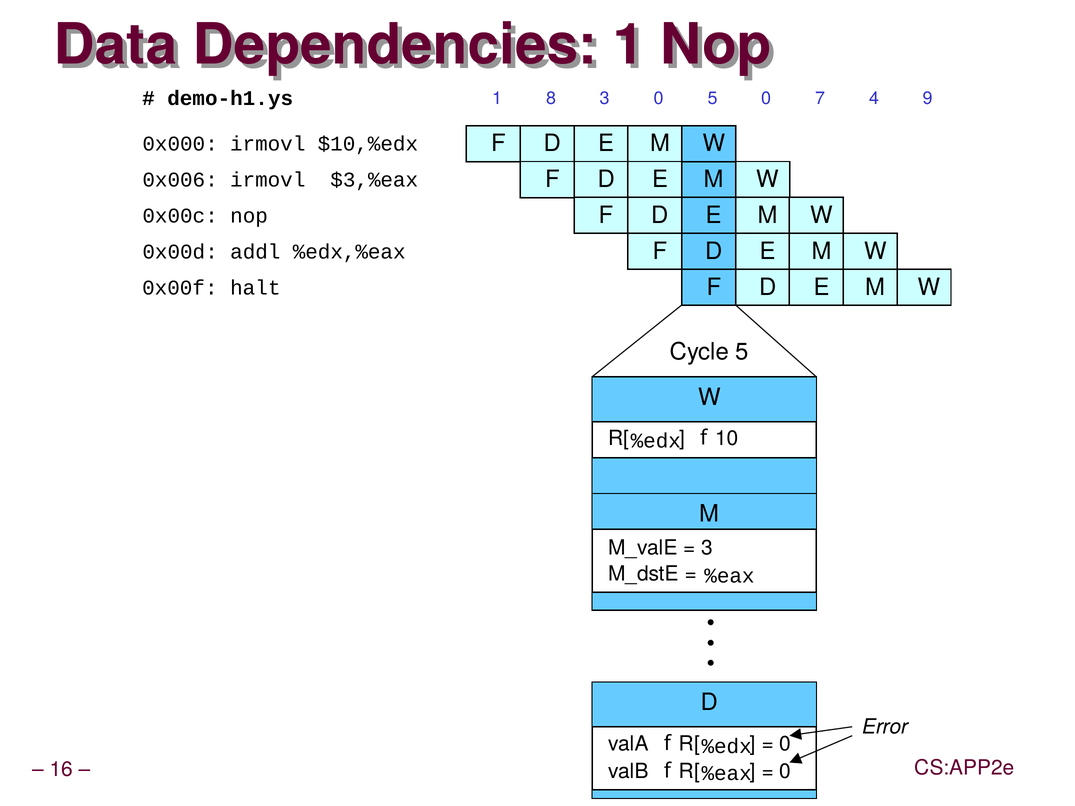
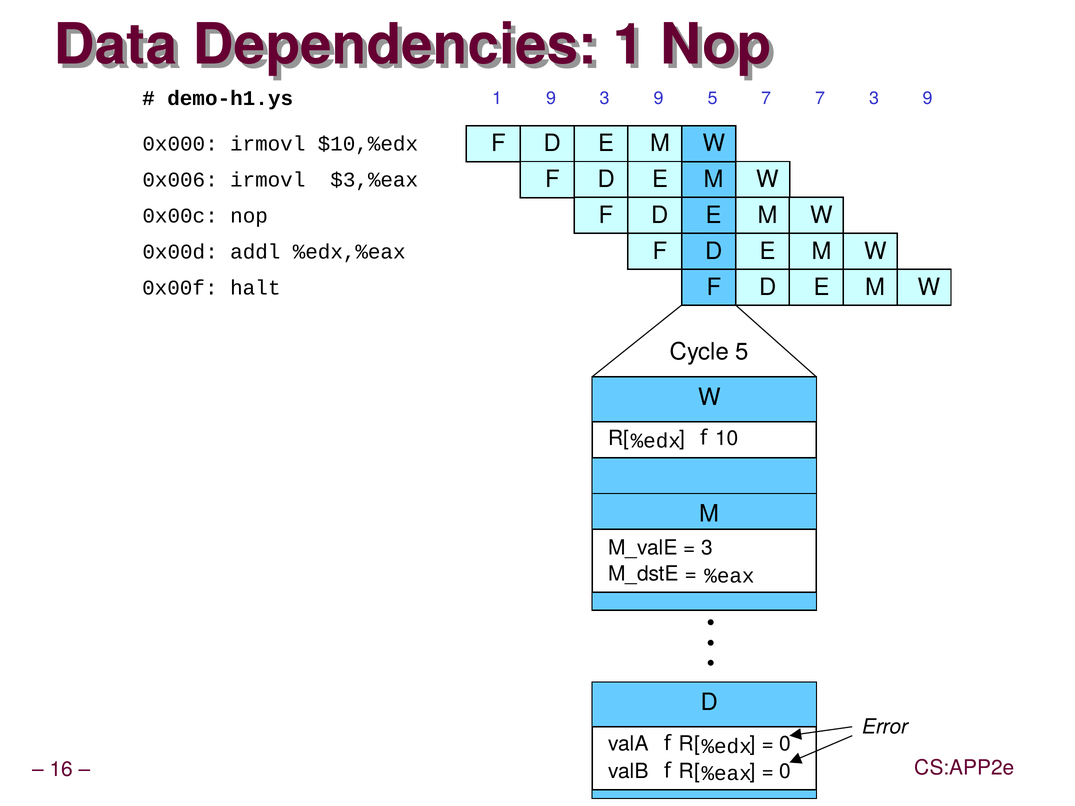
1 8: 8 -> 9
0 at (659, 99): 0 -> 9
5 0: 0 -> 7
7 4: 4 -> 3
